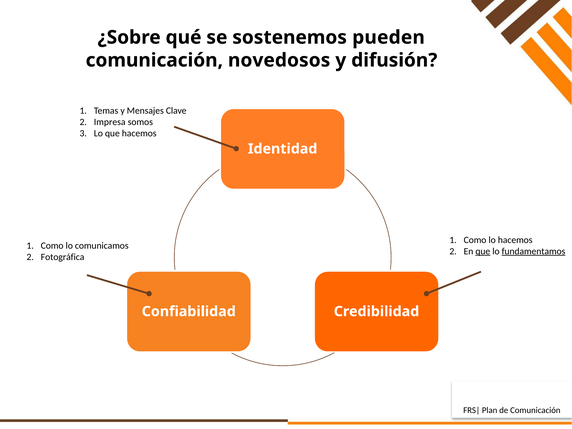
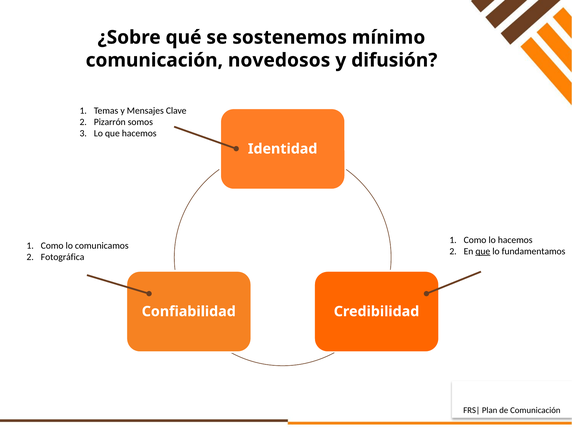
pueden: pueden -> mínimo
Impresa: Impresa -> Pizarrón
fundamentamos underline: present -> none
